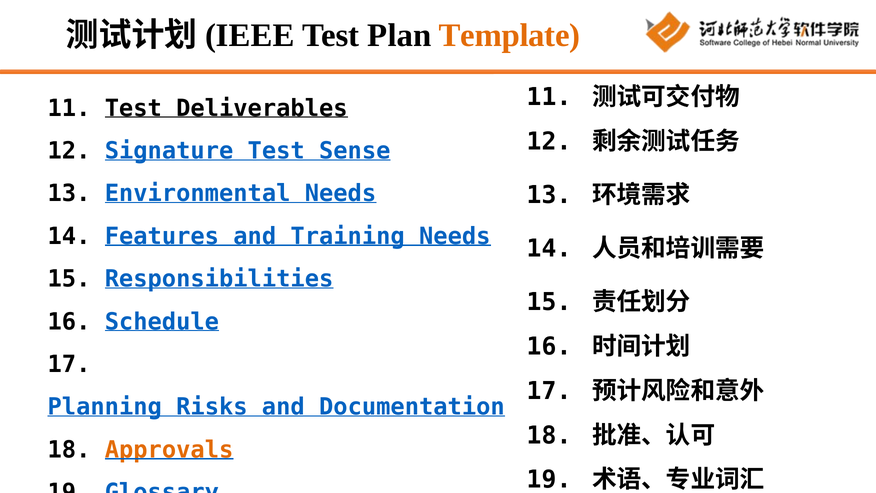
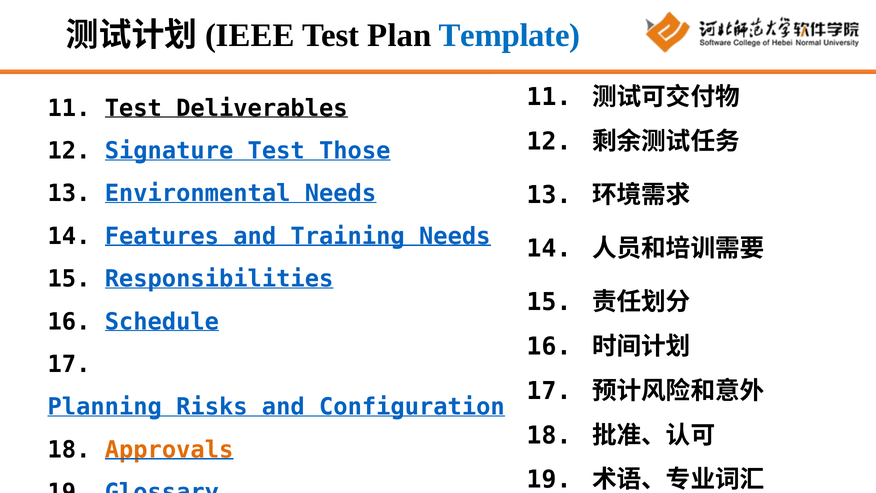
Template colour: orange -> blue
Sense: Sense -> Those
Documentation: Documentation -> Configuration
